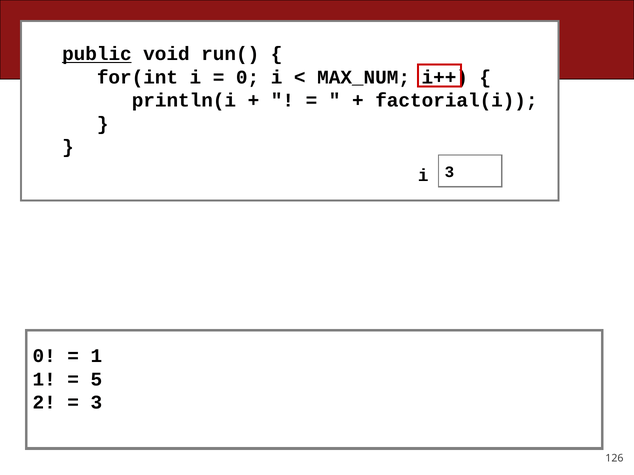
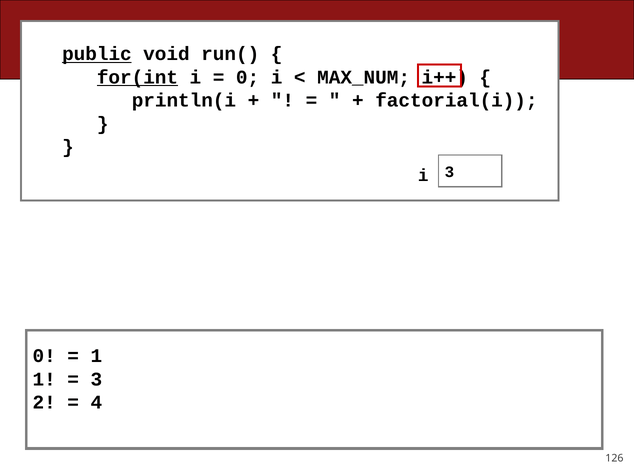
for(int underline: none -> present
5 at (96, 380): 5 -> 3
3 at (96, 403): 3 -> 4
